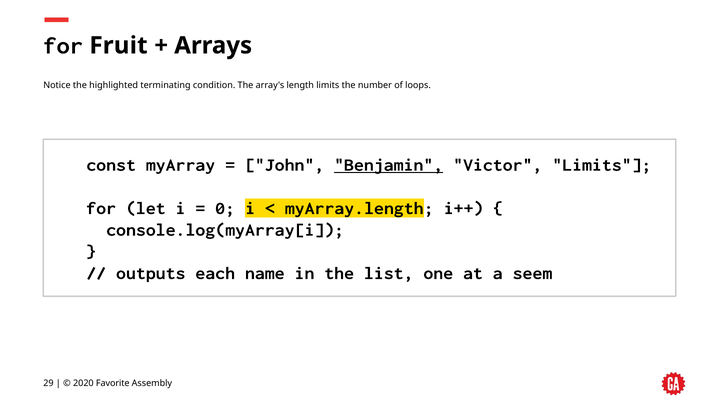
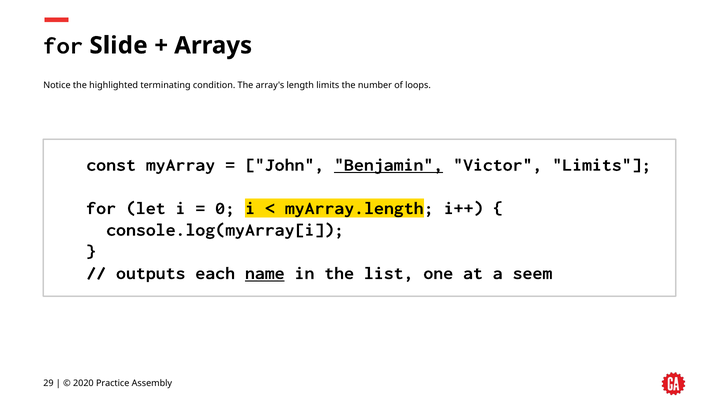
Fruit: Fruit -> Slide
name underline: none -> present
Favorite: Favorite -> Practice
